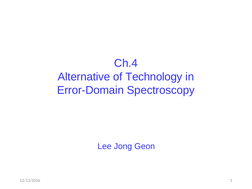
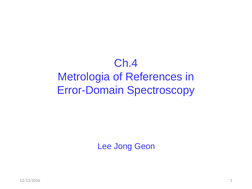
Alternative: Alternative -> Metrologia
Technology: Technology -> References
